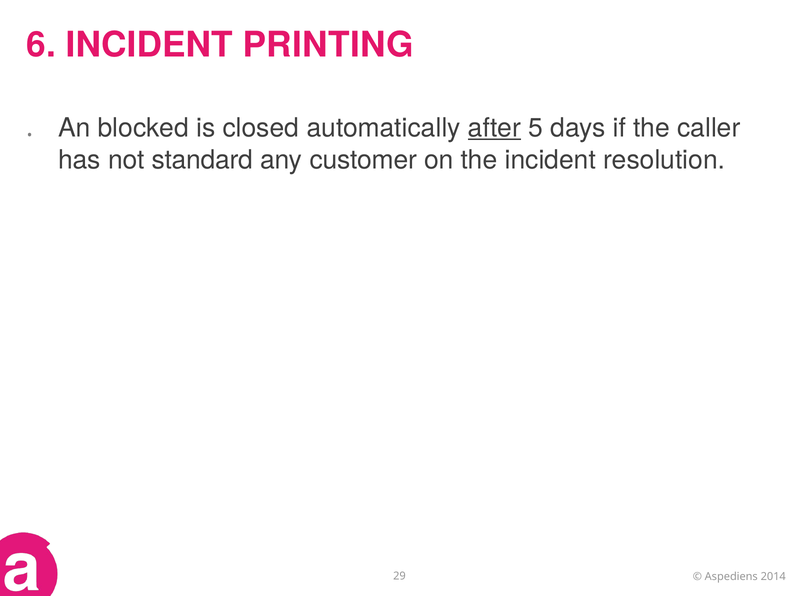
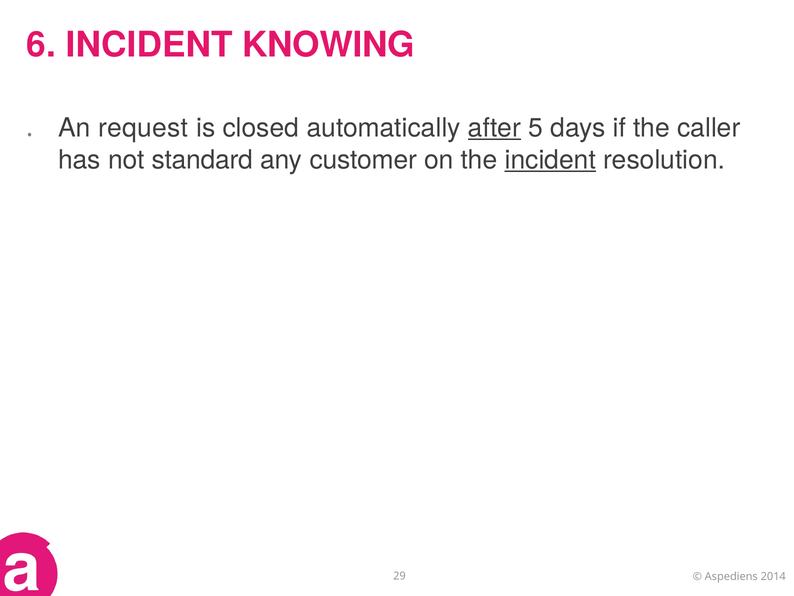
PRINTING: PRINTING -> KNOWING
blocked: blocked -> request
incident at (550, 160) underline: none -> present
